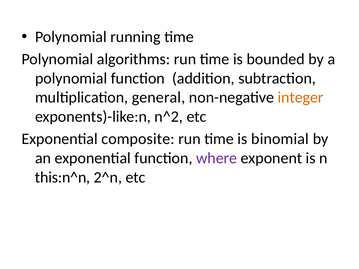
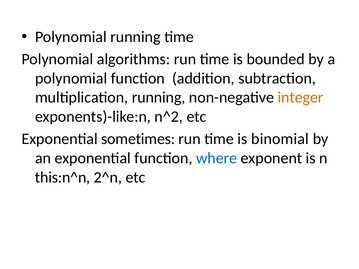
multiplication general: general -> running
composite: composite -> sometimes
where colour: purple -> blue
